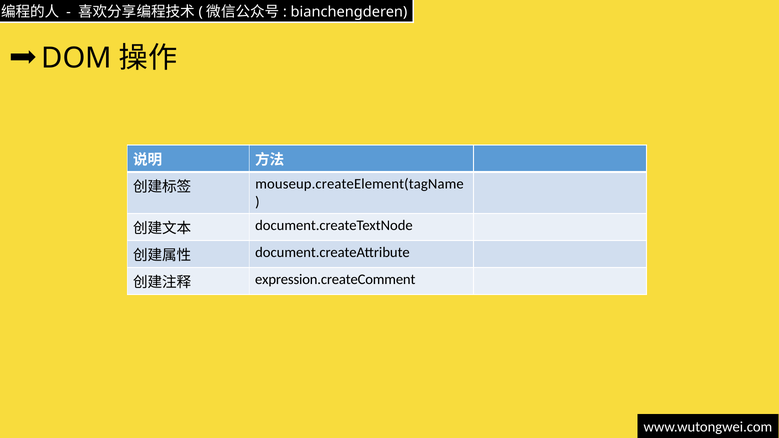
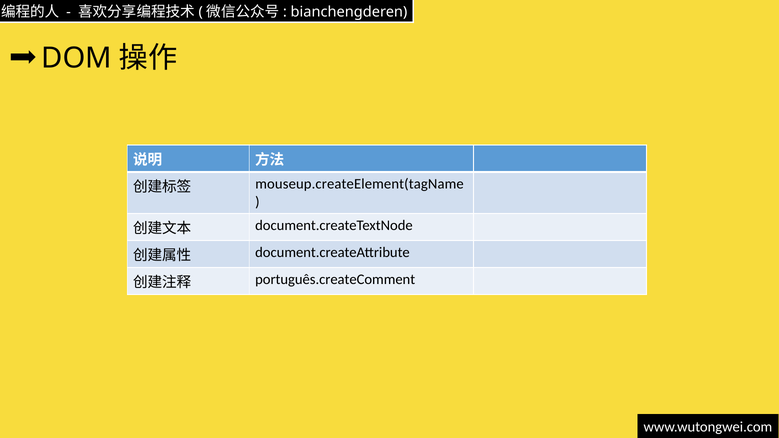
expression.createComment: expression.createComment -> português.createComment
